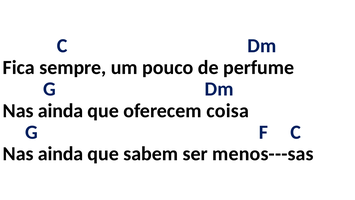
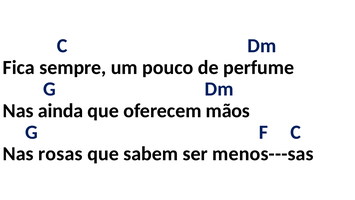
coisa: coisa -> mãos
ainda at (61, 154): ainda -> rosas
